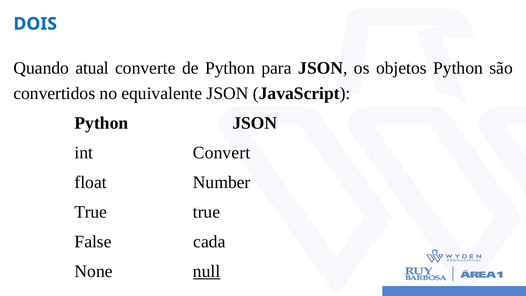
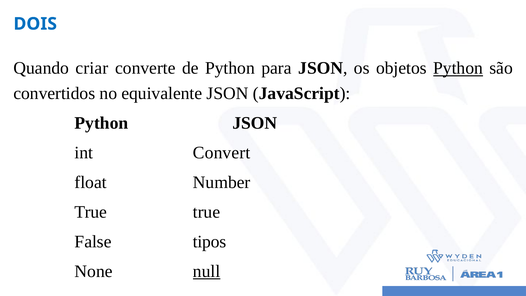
atual: atual -> criar
Python at (458, 68) underline: none -> present
cada: cada -> tipos
